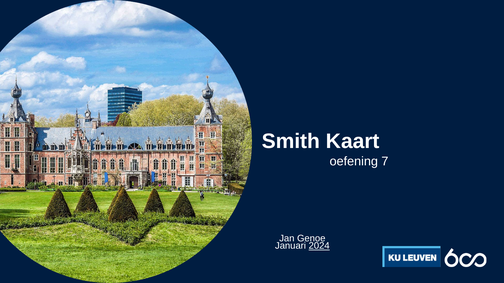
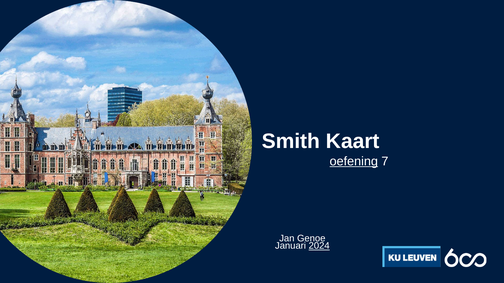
oefening underline: none -> present
